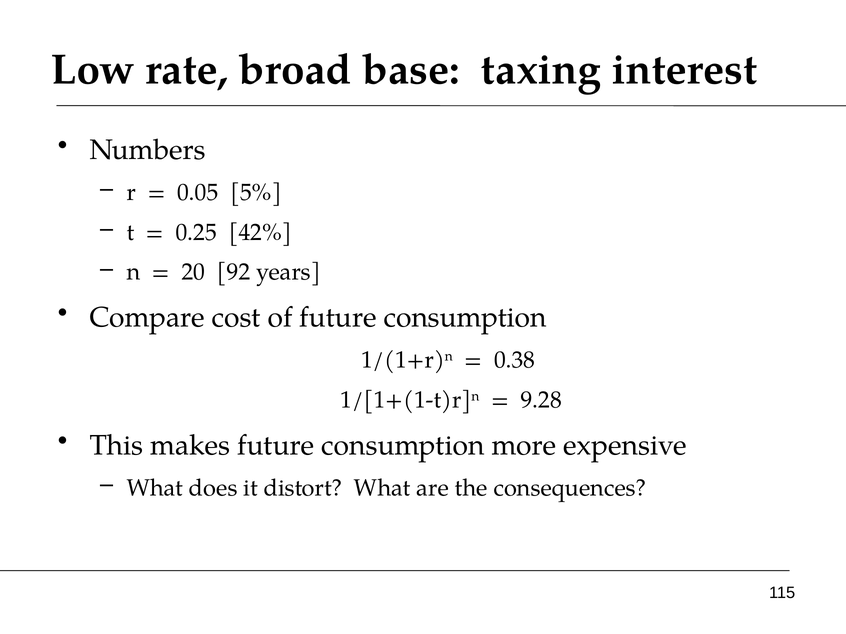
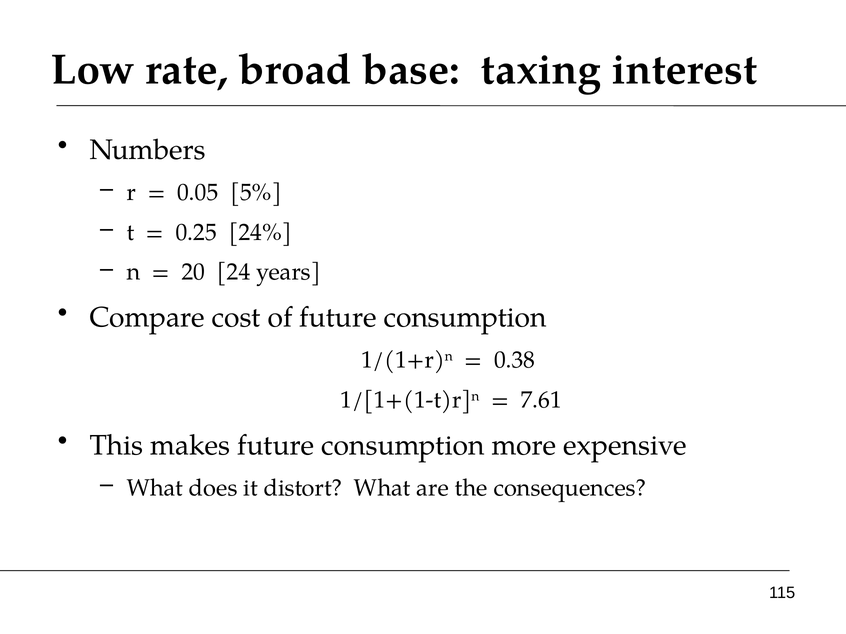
42%: 42% -> 24%
92: 92 -> 24
9.28: 9.28 -> 7.61
